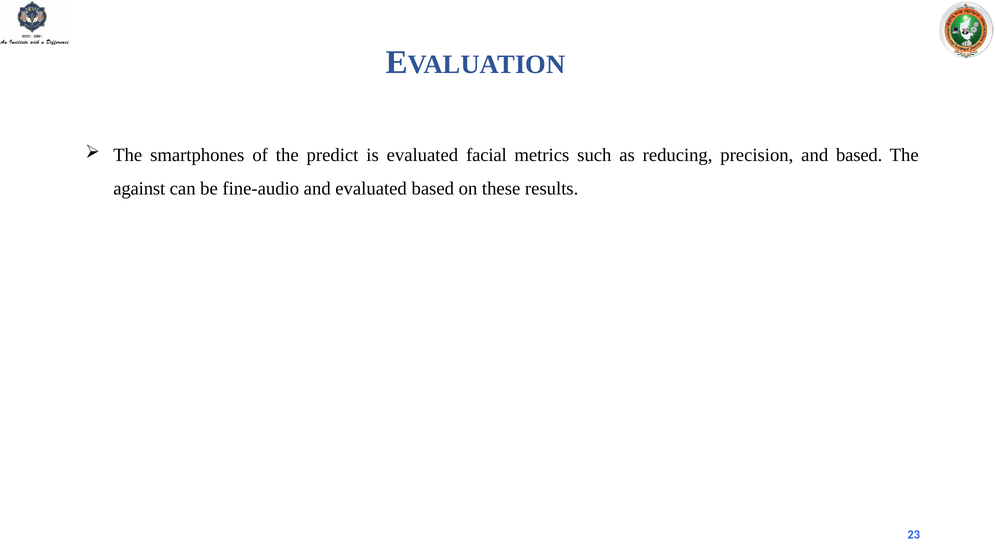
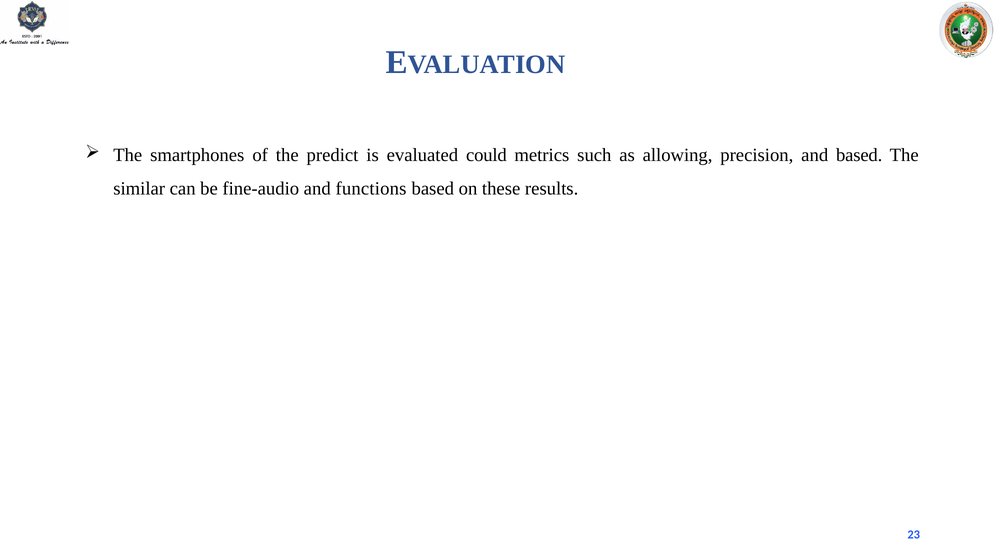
facial: facial -> could
reducing: reducing -> allowing
against: against -> similar
and evaluated: evaluated -> functions
